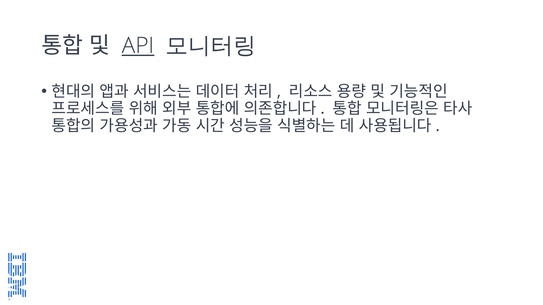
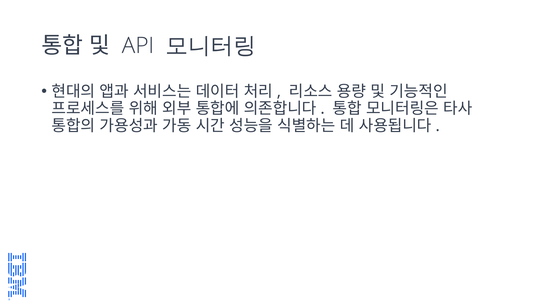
API underline: present -> none
